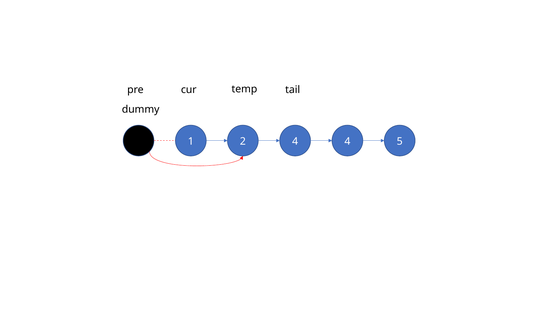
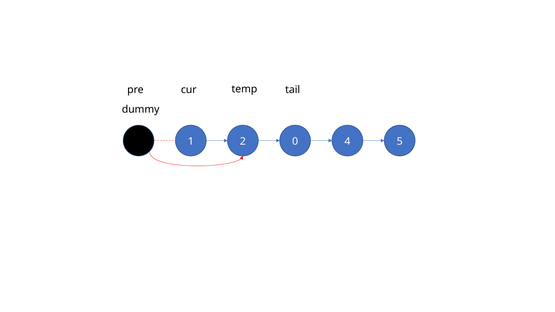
2 4: 4 -> 0
